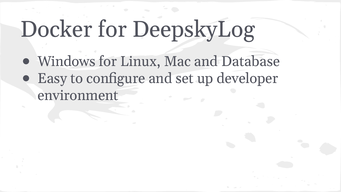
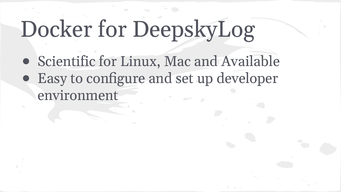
Windows: Windows -> Scientific
Database: Database -> Available
